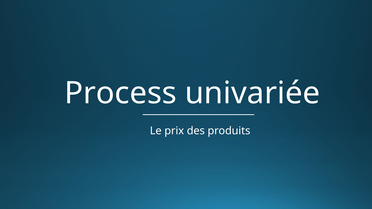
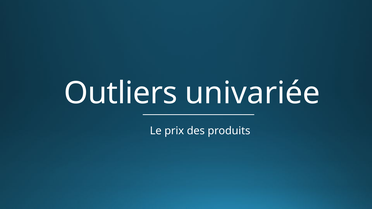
Process: Process -> Outliers
